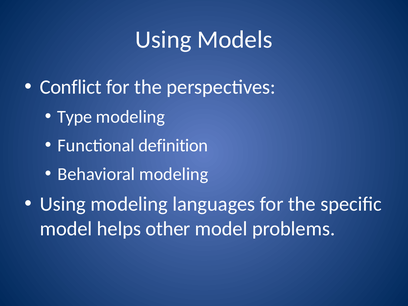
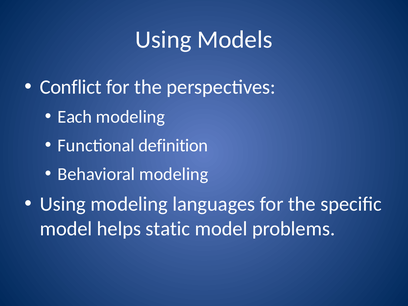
Type: Type -> Each
other: other -> static
